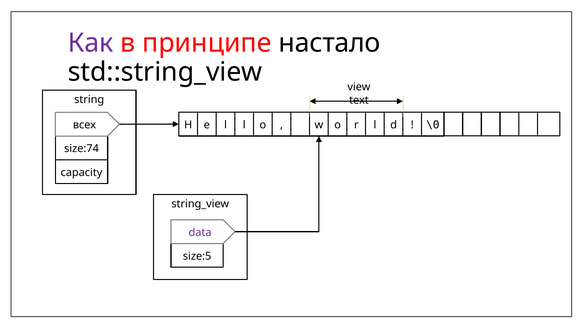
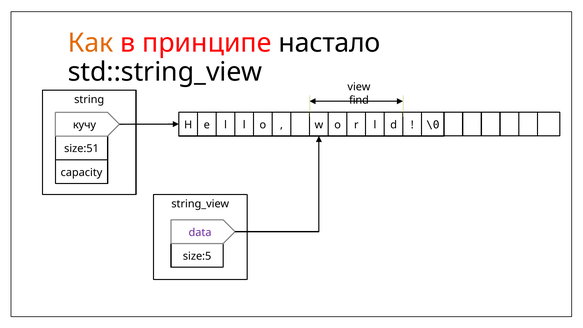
Как colour: purple -> orange
text: text -> find
всех: всех -> кучу
size:74: size:74 -> size:51
